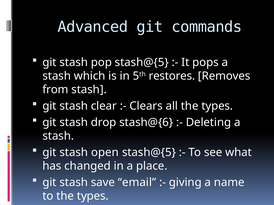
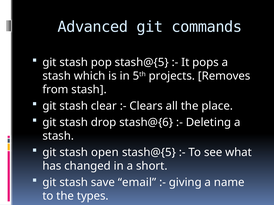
restores: restores -> projects
all the types: types -> place
place: place -> short
